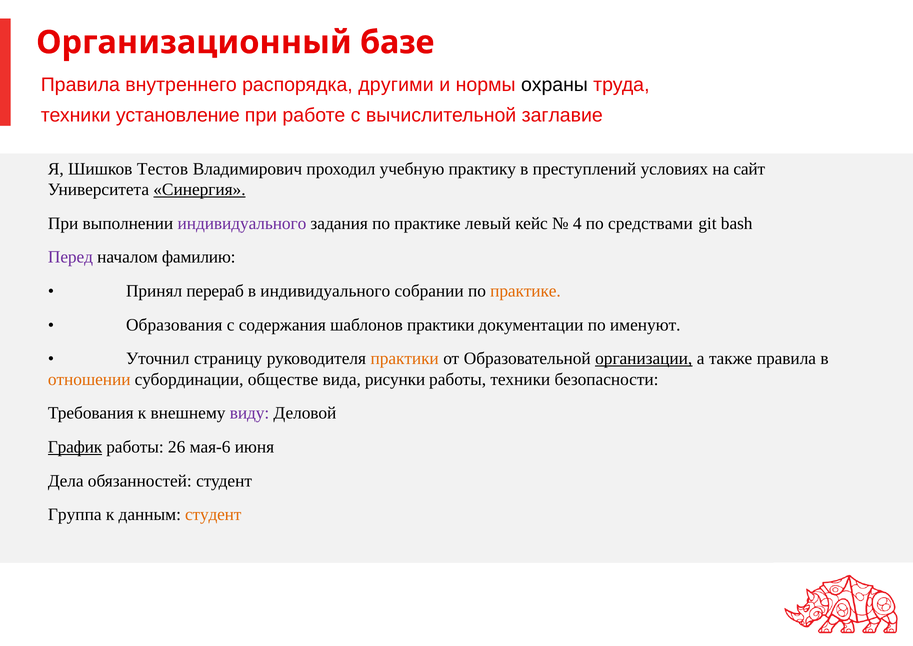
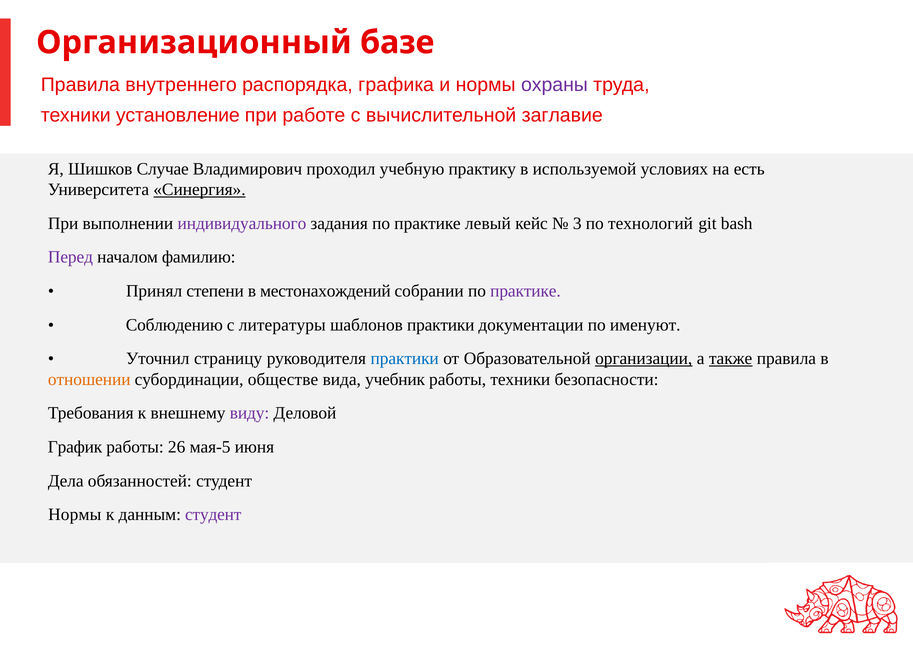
другими: другими -> графика
охраны colour: black -> purple
Тестов: Тестов -> Случае
преступлений: преступлений -> используемой
сайт: сайт -> есть
4: 4 -> 3
средствами: средствами -> технологий
перераб: перераб -> степени
в индивидуального: индивидуального -> местонахождений
практике at (526, 291) colour: orange -> purple
Образования: Образования -> Соблюдению
содержания: содержания -> литературы
практики at (405, 358) colour: orange -> blue
также underline: none -> present
рисунки: рисунки -> учебник
График underline: present -> none
мая-6: мая-6 -> мая-5
Группа at (75, 514): Группа -> Нормы
студент at (213, 514) colour: orange -> purple
